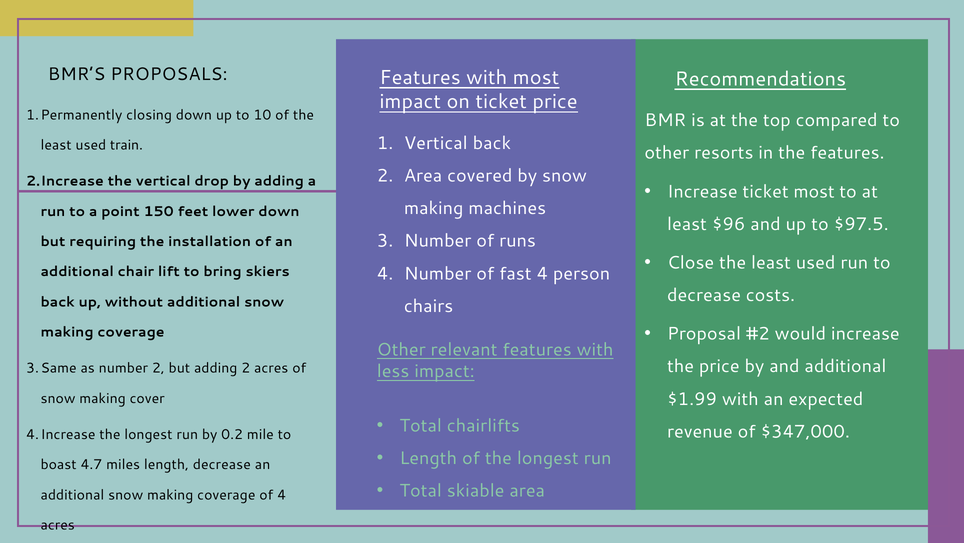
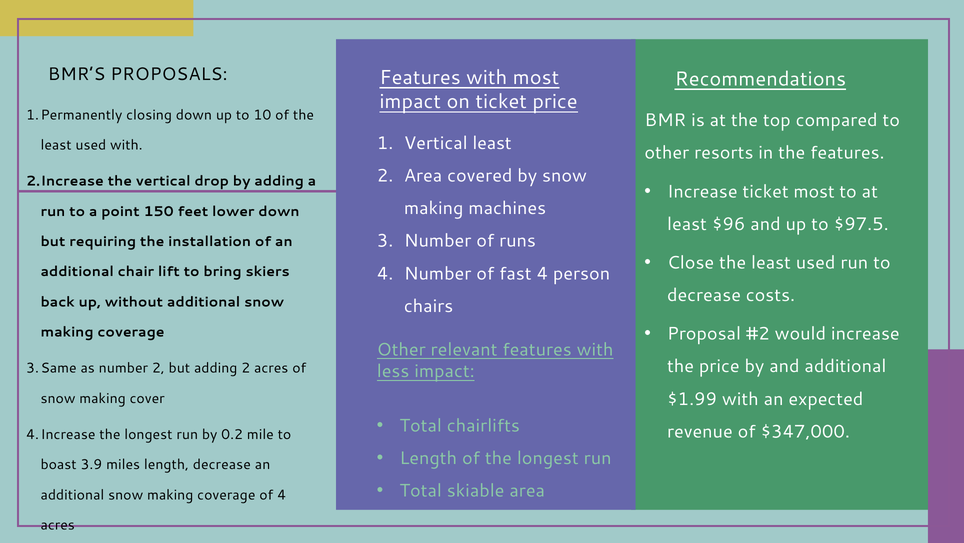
Vertical back: back -> least
used train: train -> with
4.7: 4.7 -> 3.9
